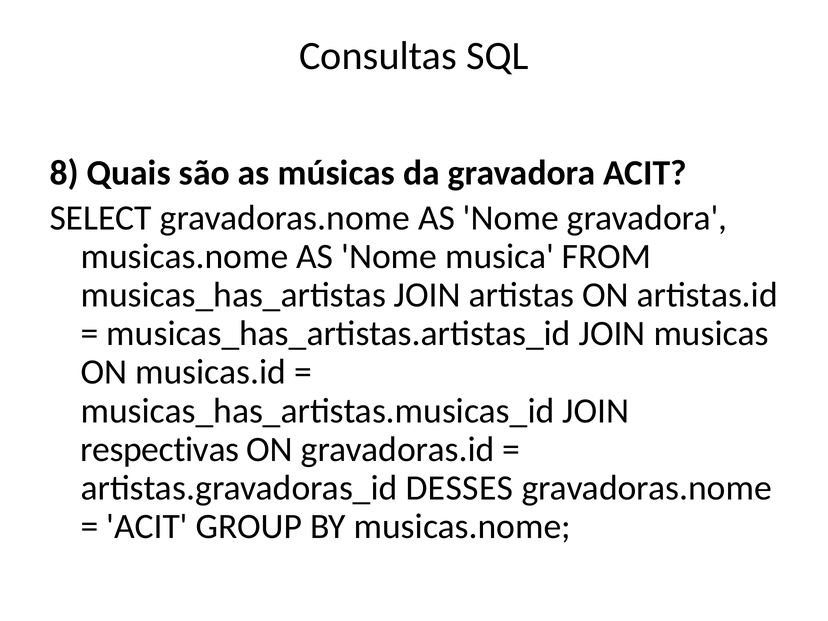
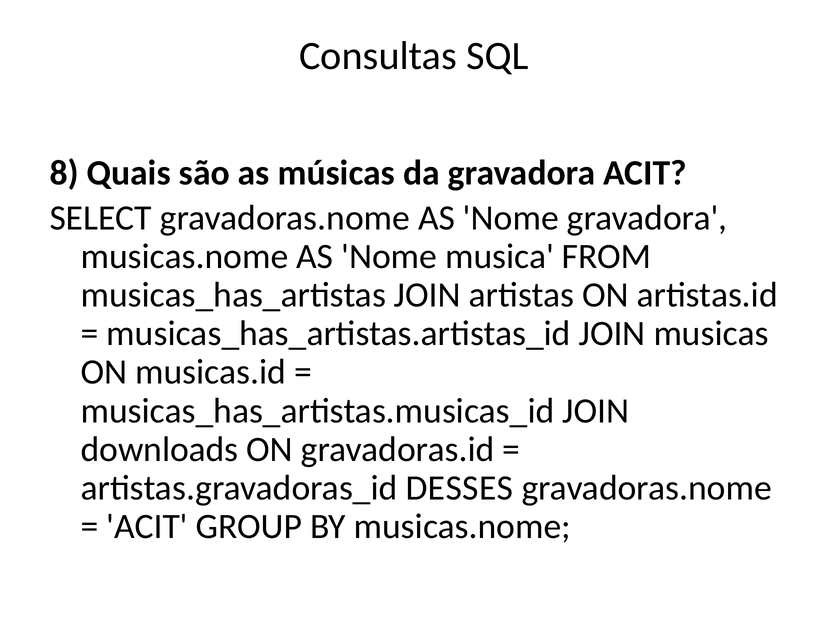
respectivas: respectivas -> downloads
